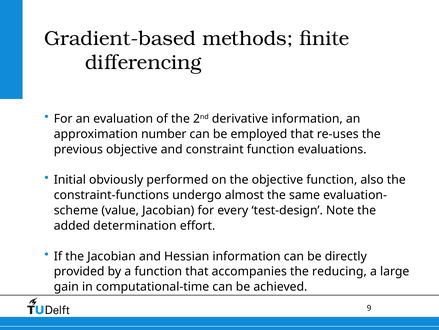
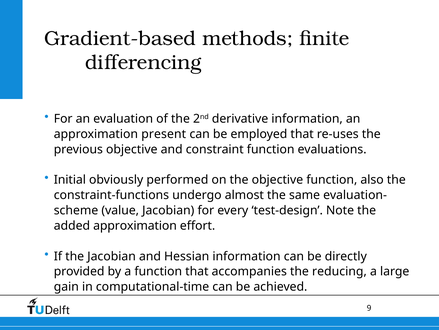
number: number -> present
added determination: determination -> approximation
